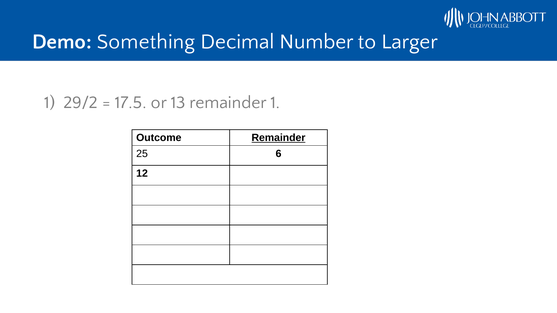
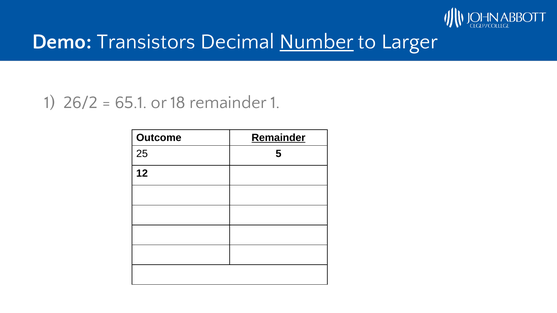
Something: Something -> Transistors
Number underline: none -> present
29/2: 29/2 -> 26/2
17.5: 17.5 -> 65.1
13: 13 -> 18
6: 6 -> 5
